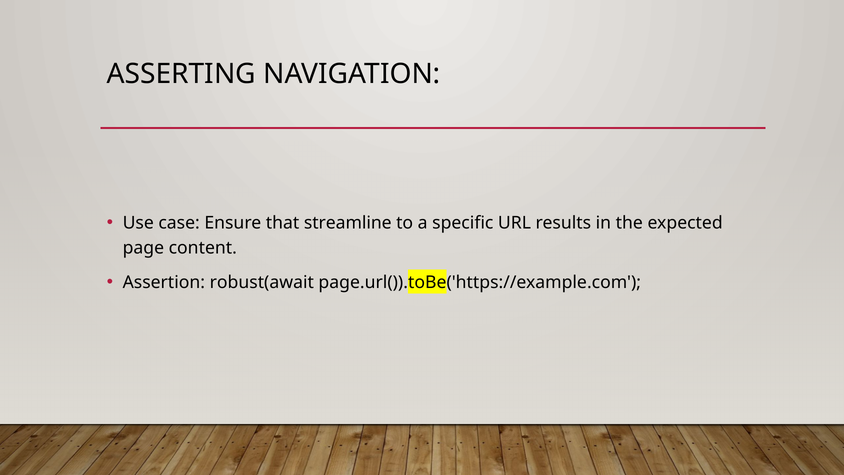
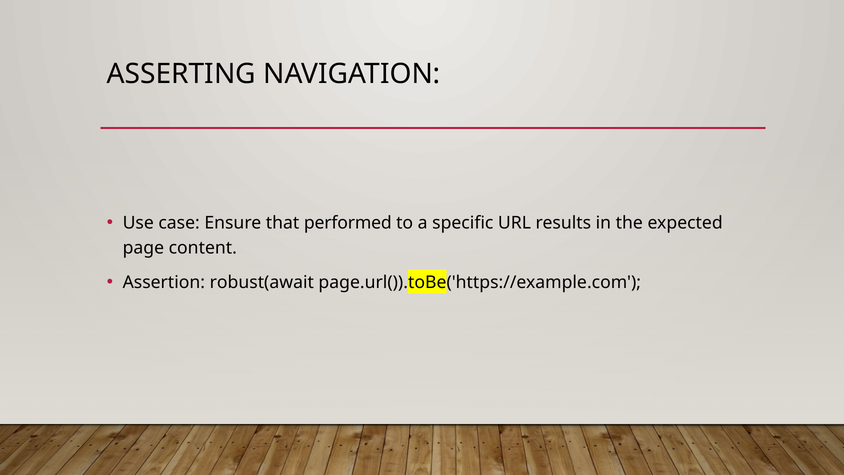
streamline: streamline -> performed
